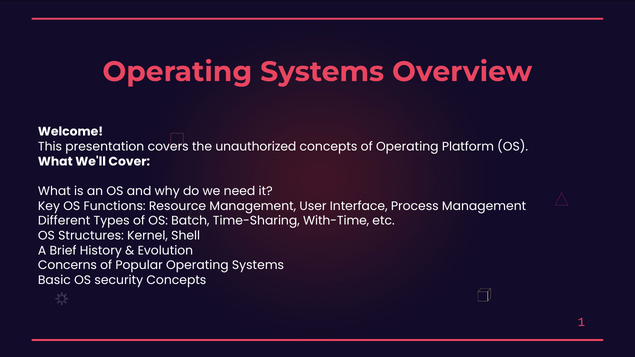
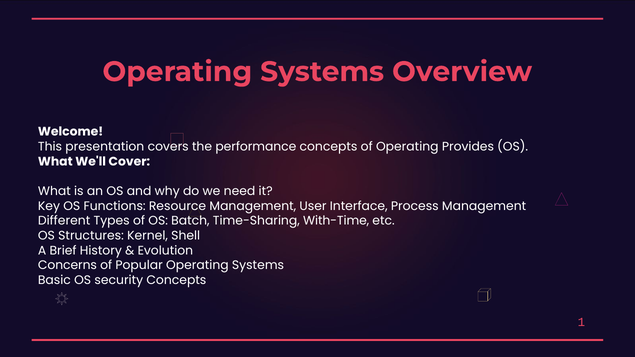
unauthorized: unauthorized -> performance
Platform: Platform -> Provides
